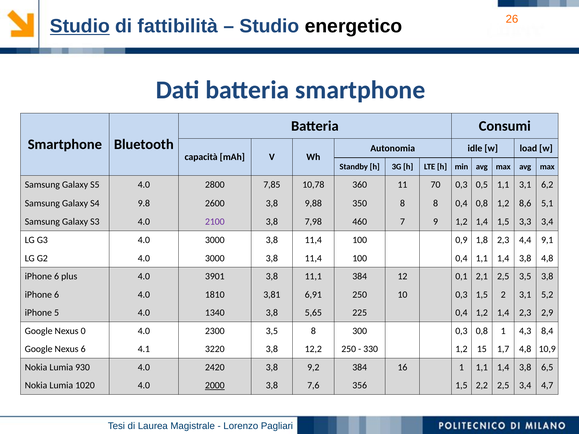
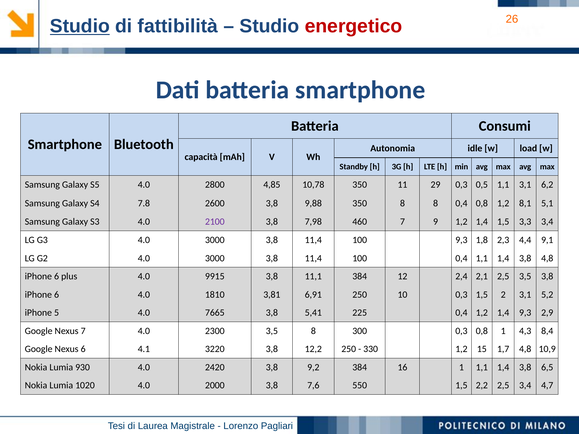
energetico colour: black -> red
7,85: 7,85 -> 4,85
10,78 360: 360 -> 350
70: 70 -> 29
9.8: 9.8 -> 7.8
8,6: 8,6 -> 8,1
100 0,9: 0,9 -> 9,3
3901: 3901 -> 9915
0,1: 0,1 -> 2,4
1340: 1340 -> 7665
5,65: 5,65 -> 5,41
1,4 2,3: 2,3 -> 9,3
Nexus 0: 0 -> 7
2000 underline: present -> none
356: 356 -> 550
